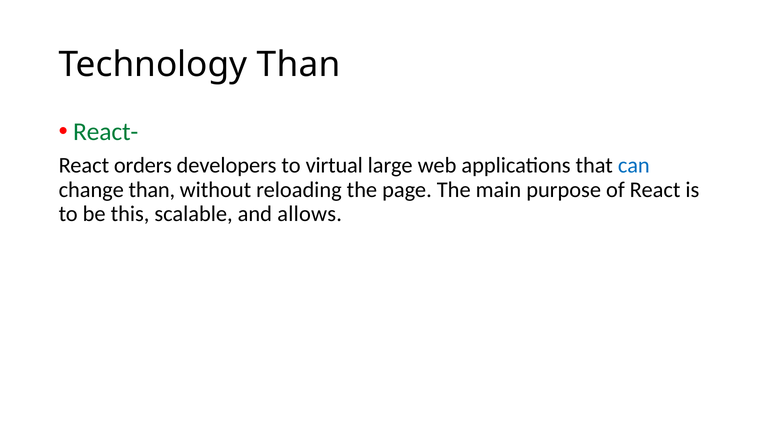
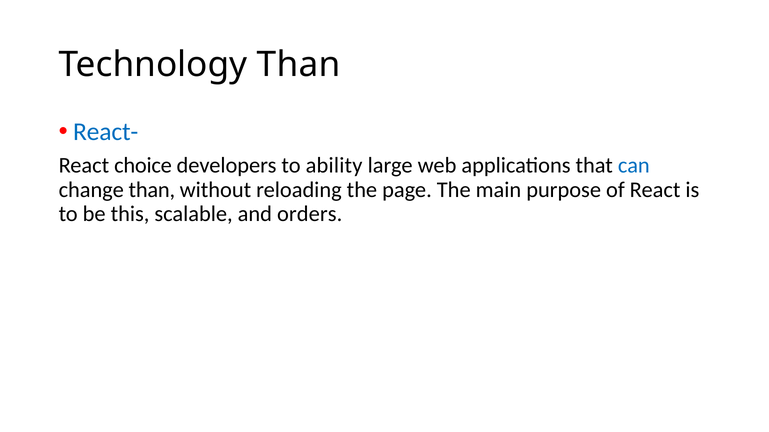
React- colour: green -> blue
orders: orders -> choice
virtual: virtual -> ability
allows: allows -> orders
